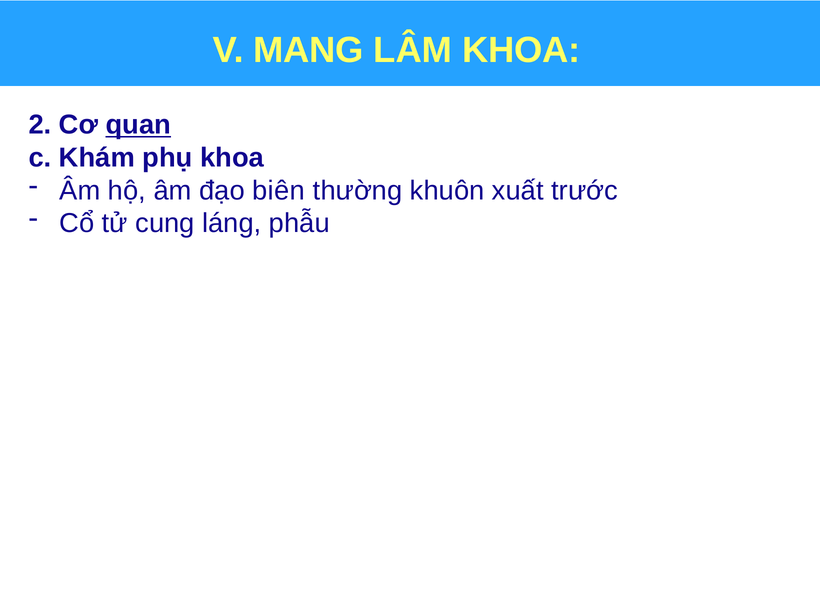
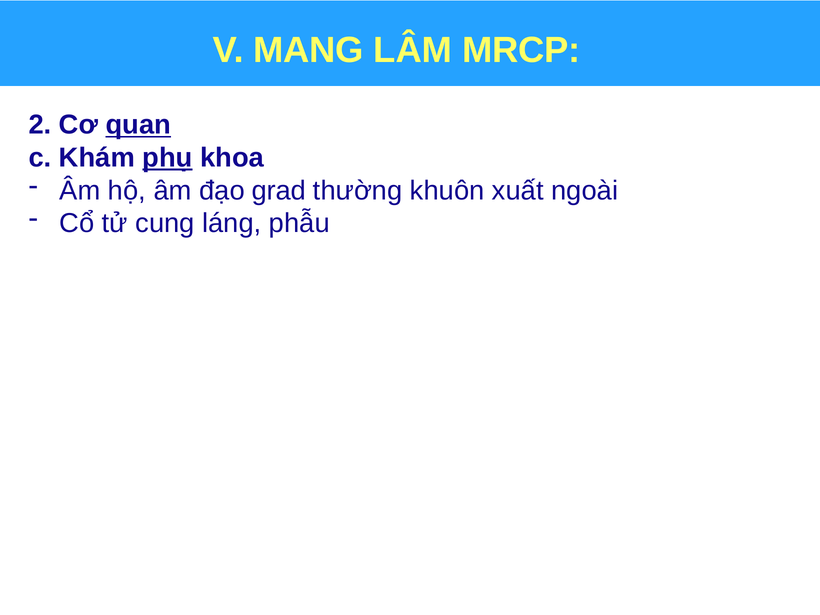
LÂM KHOA: KHOA -> MRCP
phụ underline: none -> present
biên: biên -> grad
trước: trước -> ngoài
